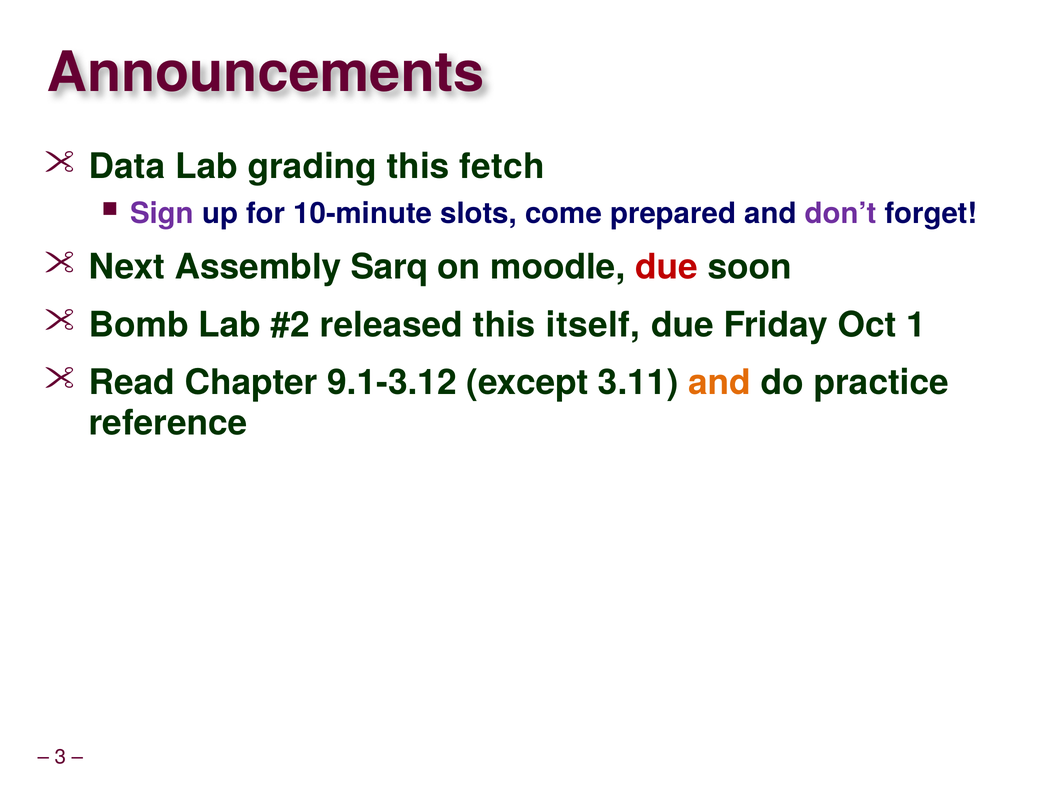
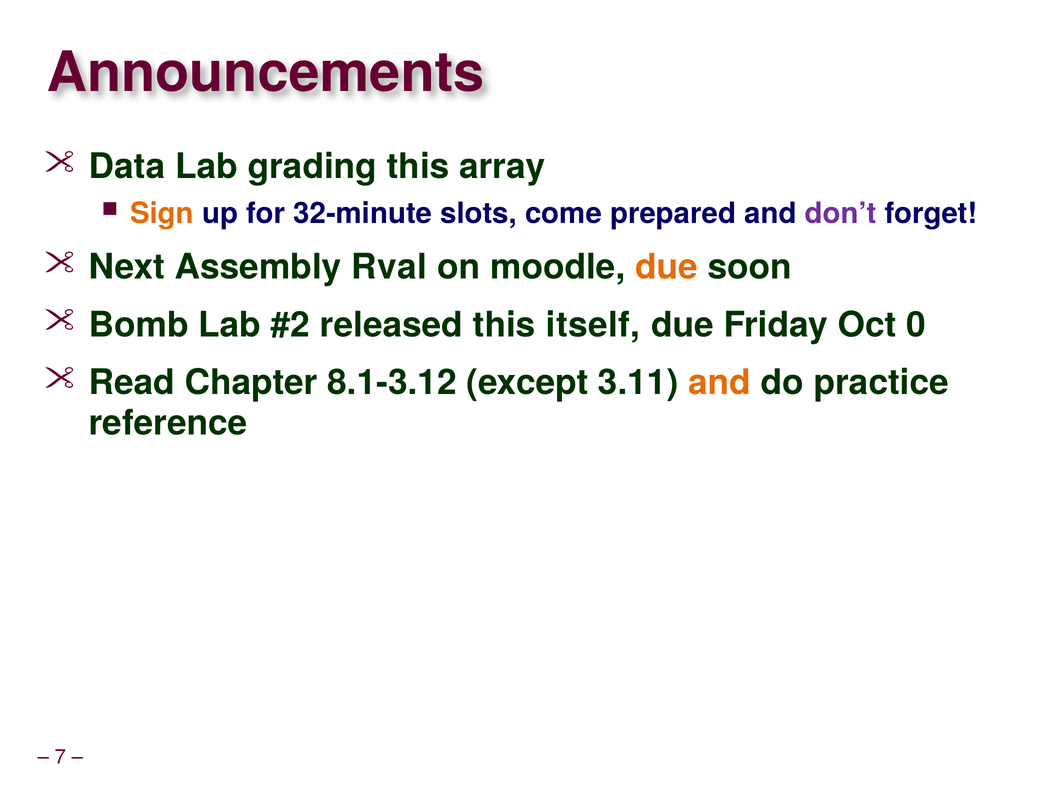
fetch: fetch -> array
Sign colour: purple -> orange
10-minute: 10-minute -> 32-minute
Sarq: Sarq -> Rval
due at (666, 267) colour: red -> orange
1: 1 -> 0
9.1-3.12: 9.1-3.12 -> 8.1-3.12
3: 3 -> 7
